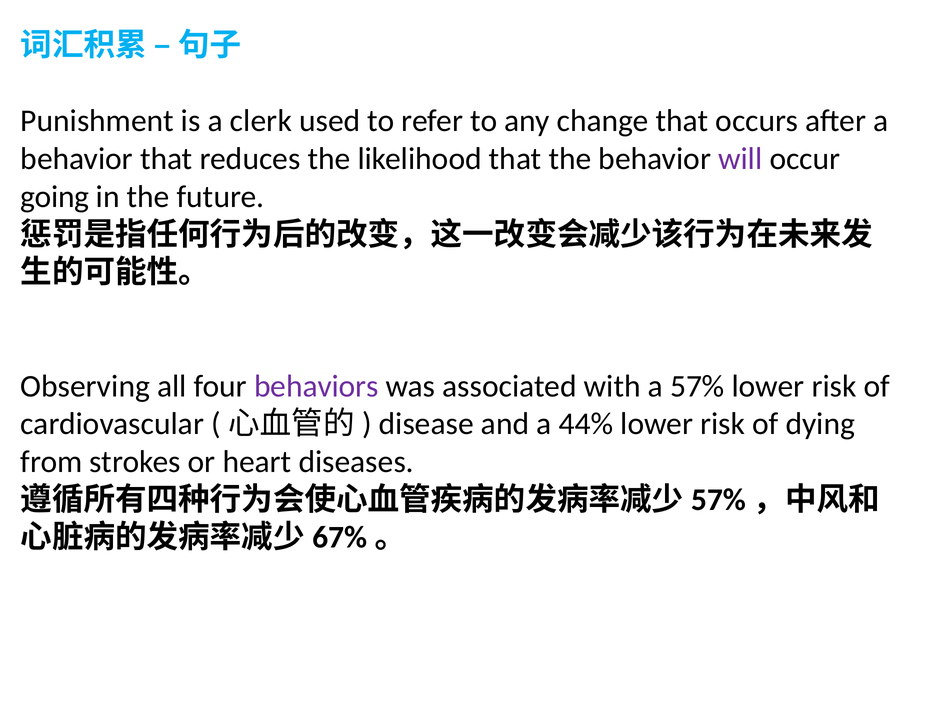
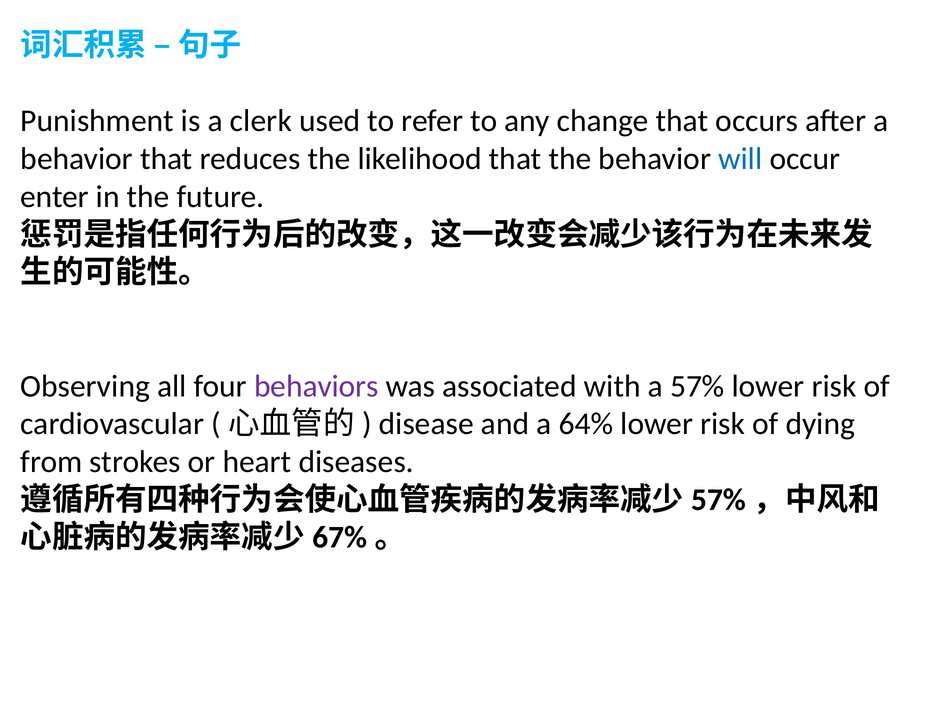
will colour: purple -> blue
going: going -> enter
44%: 44% -> 64%
